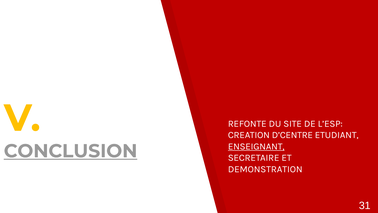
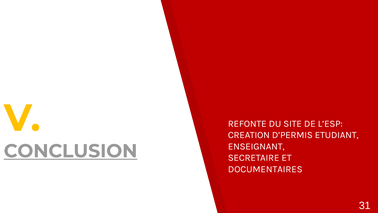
D’CENTRE: D’CENTRE -> D’PERMIS
ENSEIGNANT underline: present -> none
DEMONSTRATION: DEMONSTRATION -> DOCUMENTAIRES
